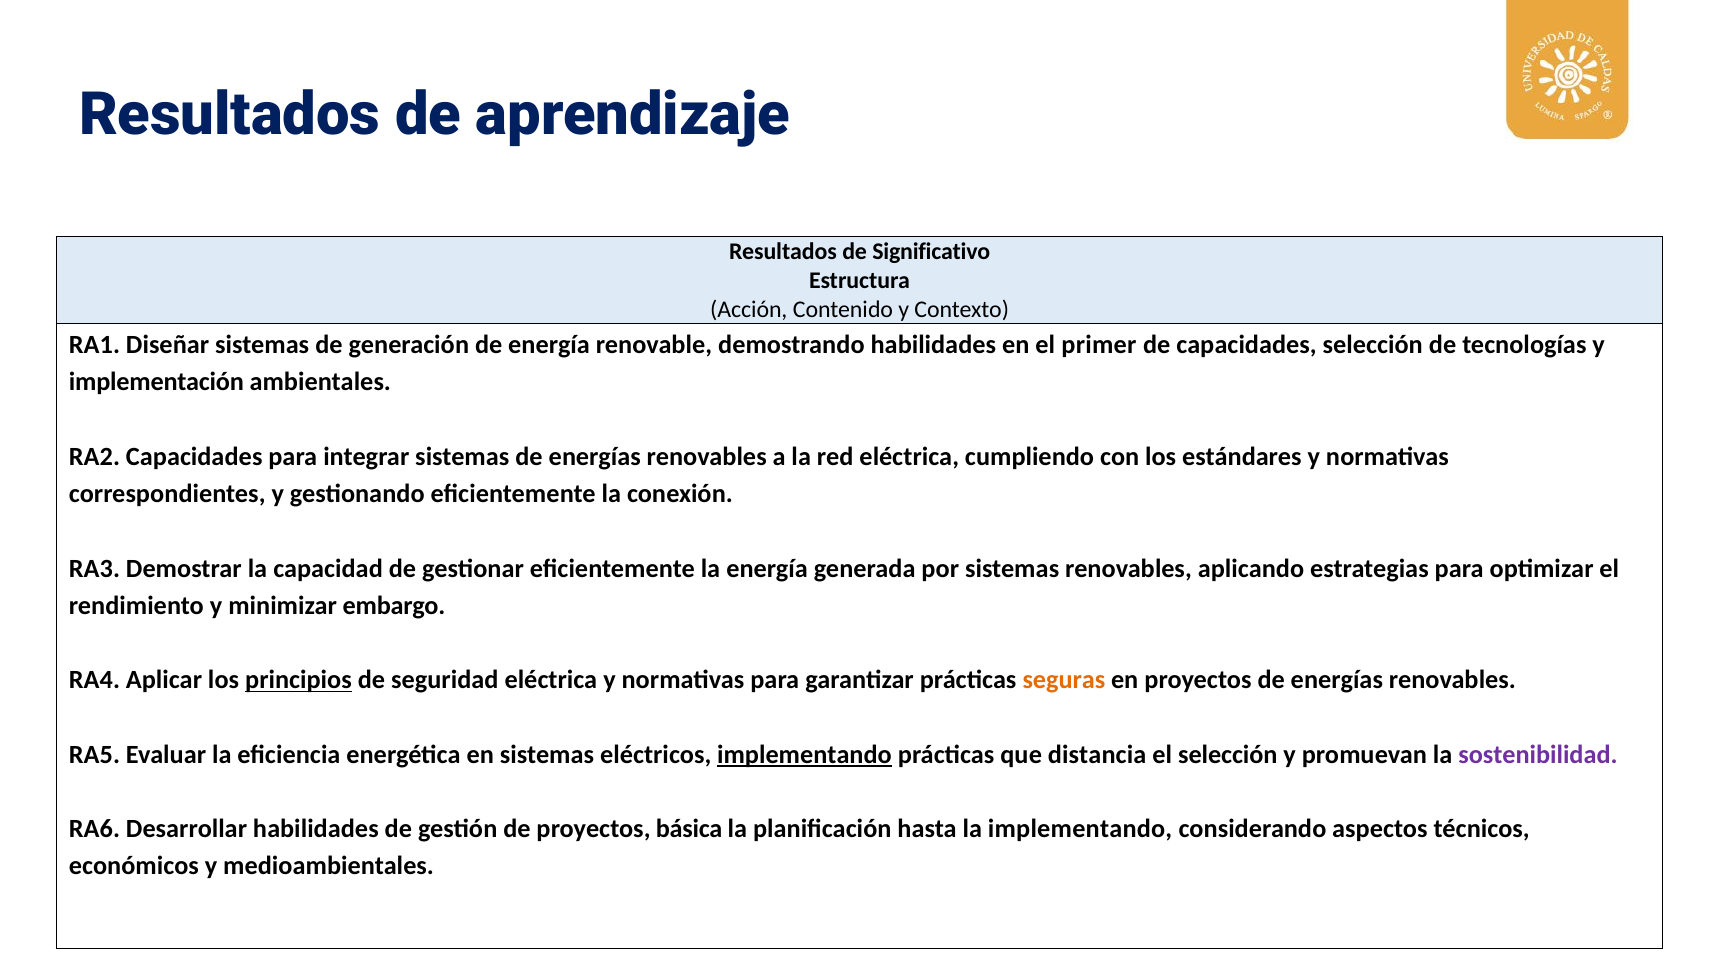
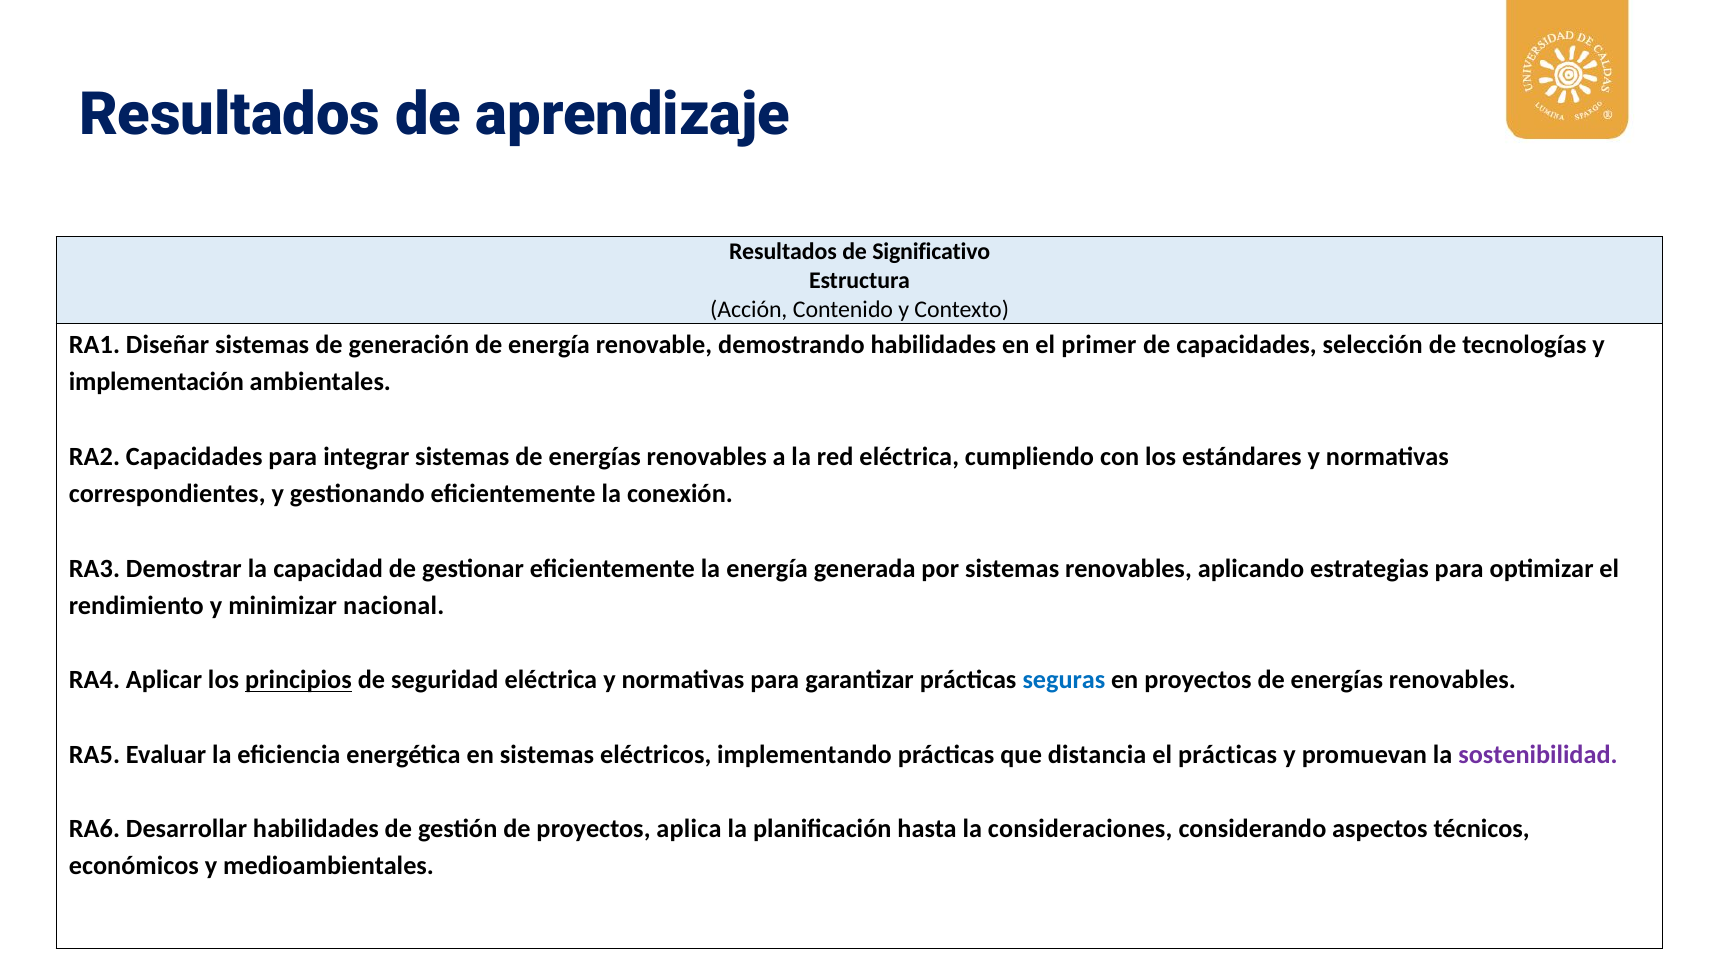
embargo: embargo -> nacional
seguras colour: orange -> blue
implementando at (804, 755) underline: present -> none
el selección: selección -> prácticas
básica: básica -> aplica
la implementando: implementando -> consideraciones
